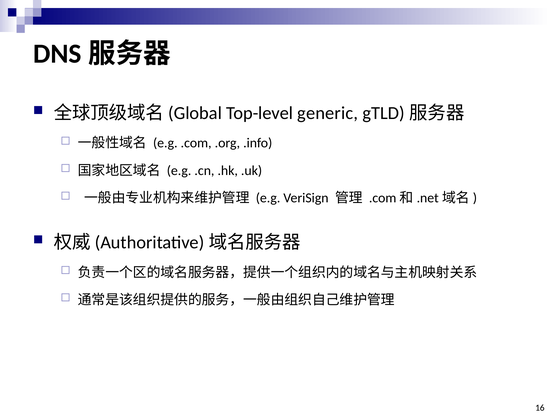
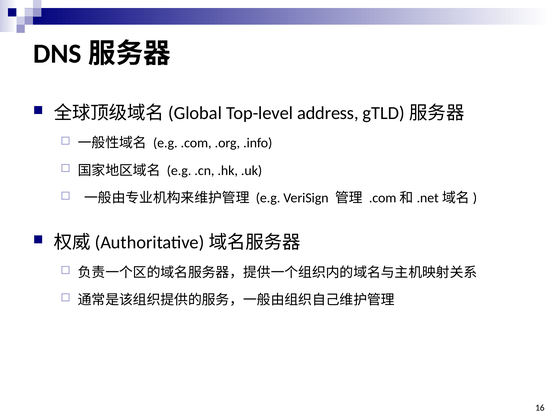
generic: generic -> address
